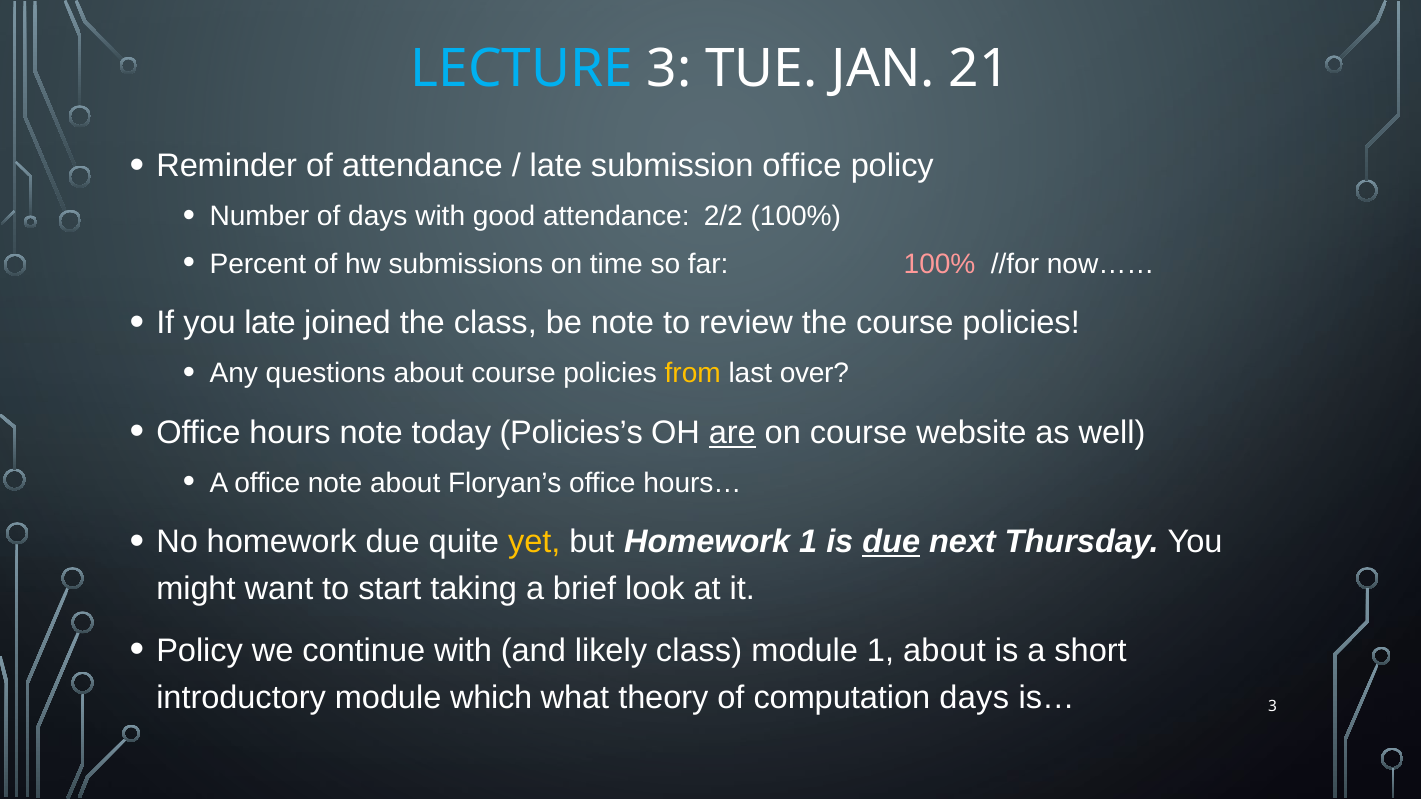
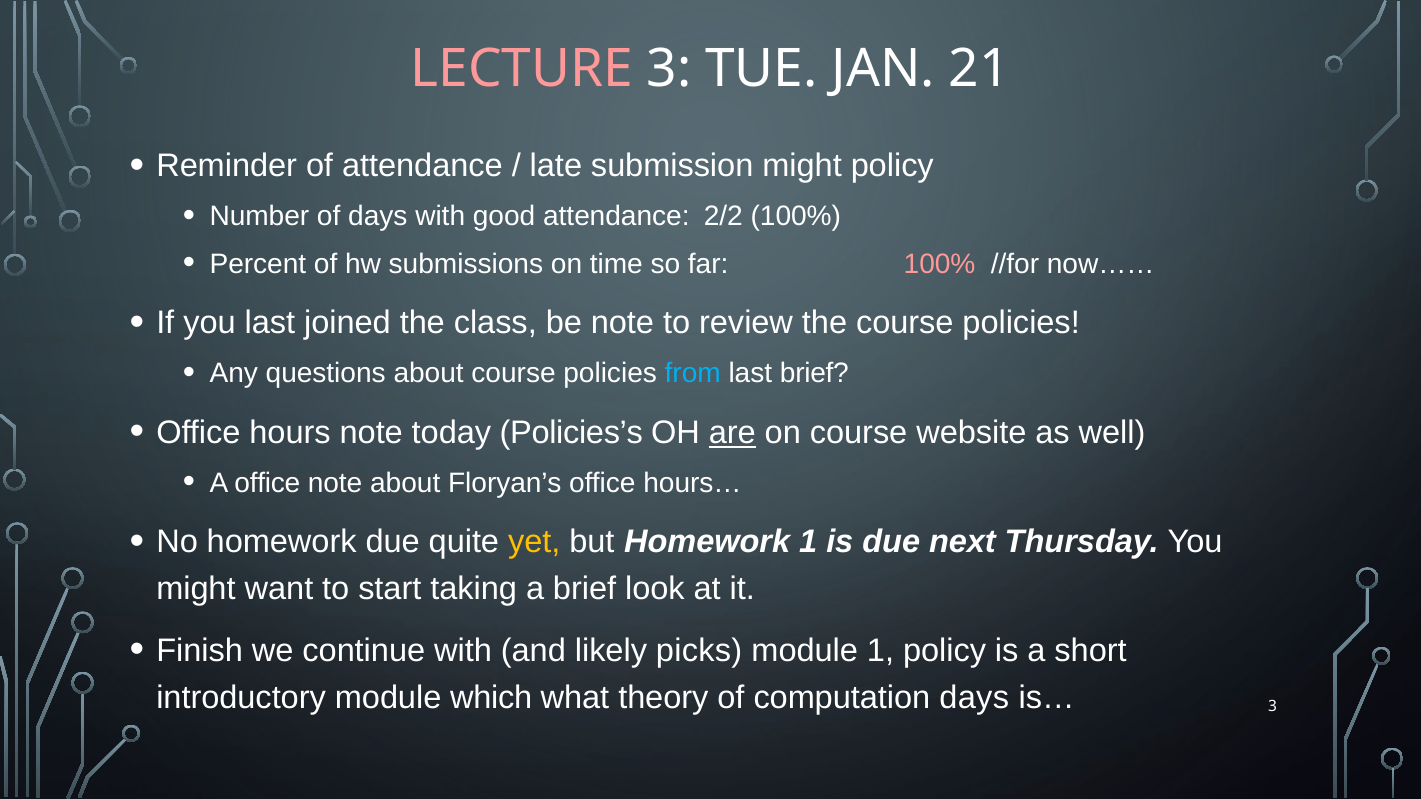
LECTURE colour: light blue -> pink
submission office: office -> might
you late: late -> last
from colour: yellow -> light blue
last over: over -> brief
due at (891, 542) underline: present -> none
Policy at (200, 651): Policy -> Finish
likely class: class -> picks
1 about: about -> policy
